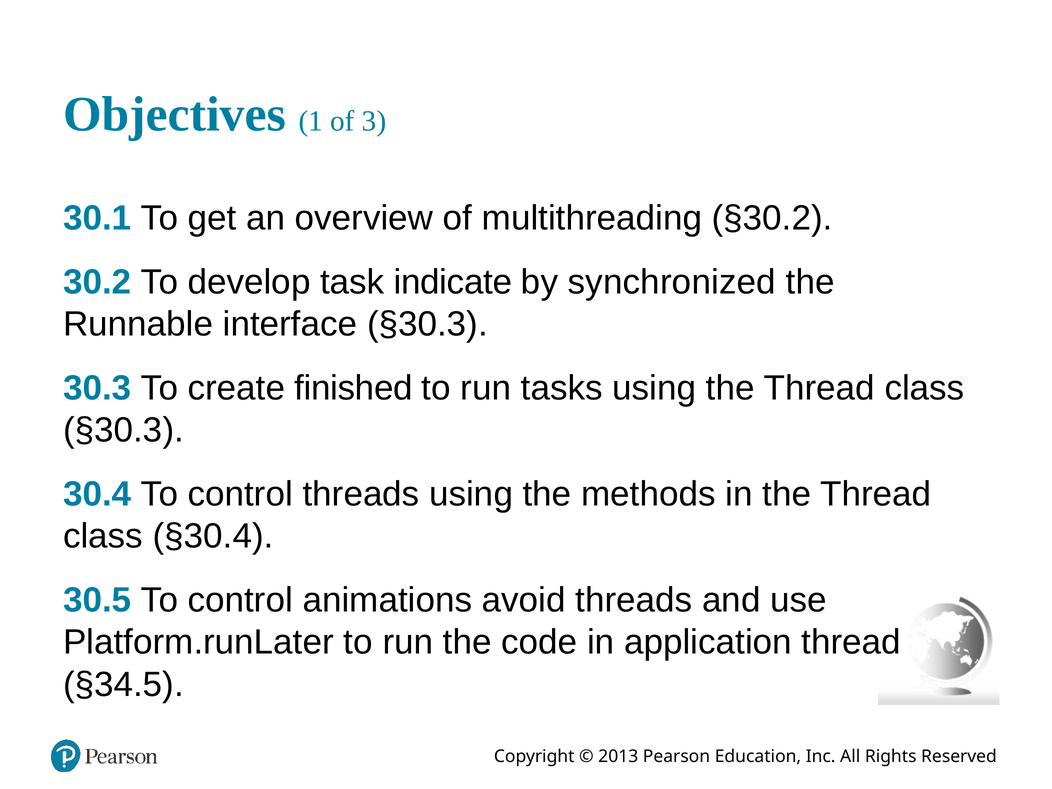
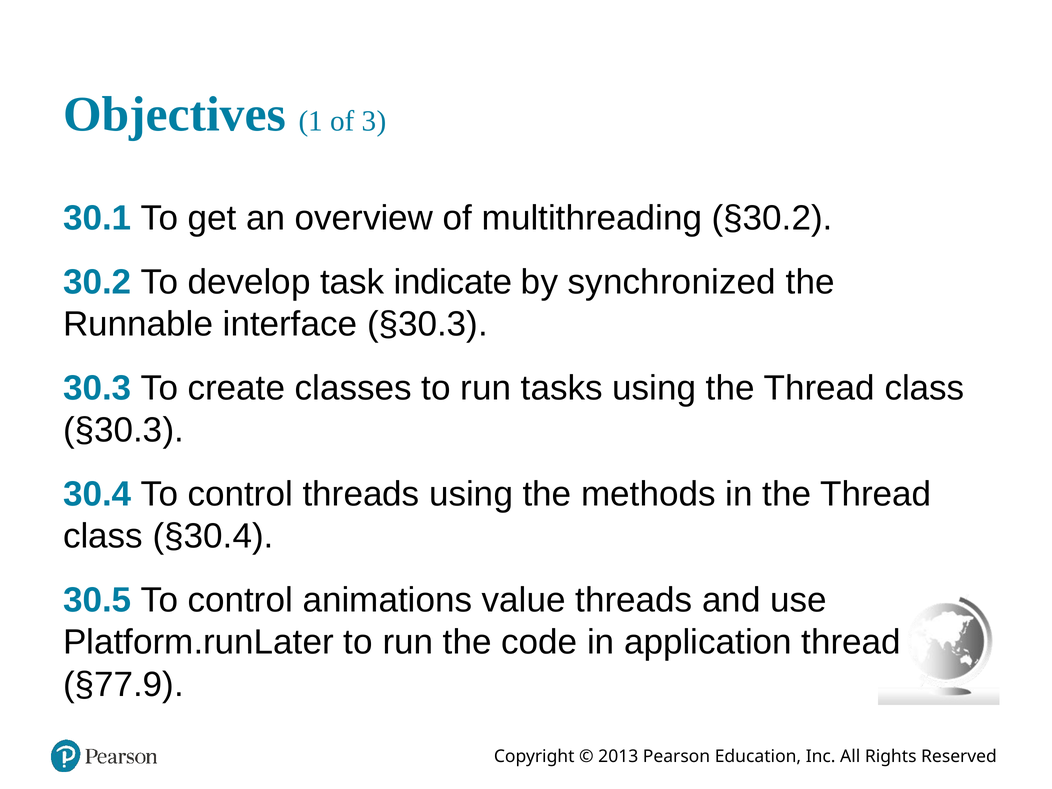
finished: finished -> classes
avoid: avoid -> value
§34.5: §34.5 -> §77.9
